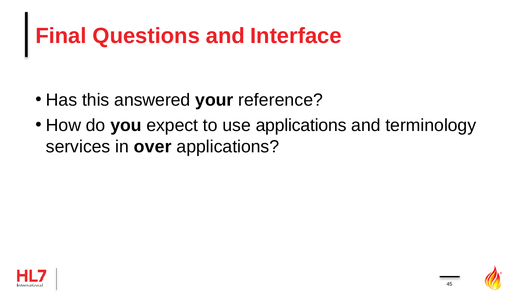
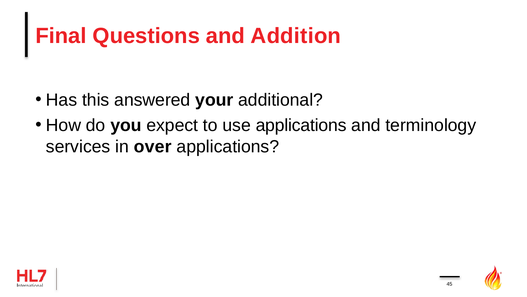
Interface: Interface -> Addition
reference: reference -> additional
